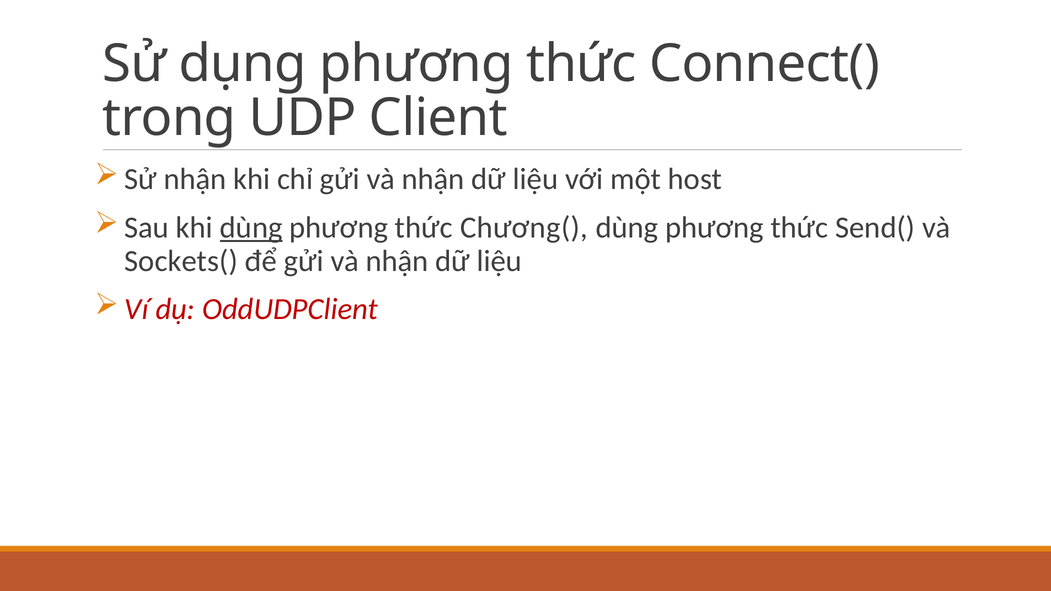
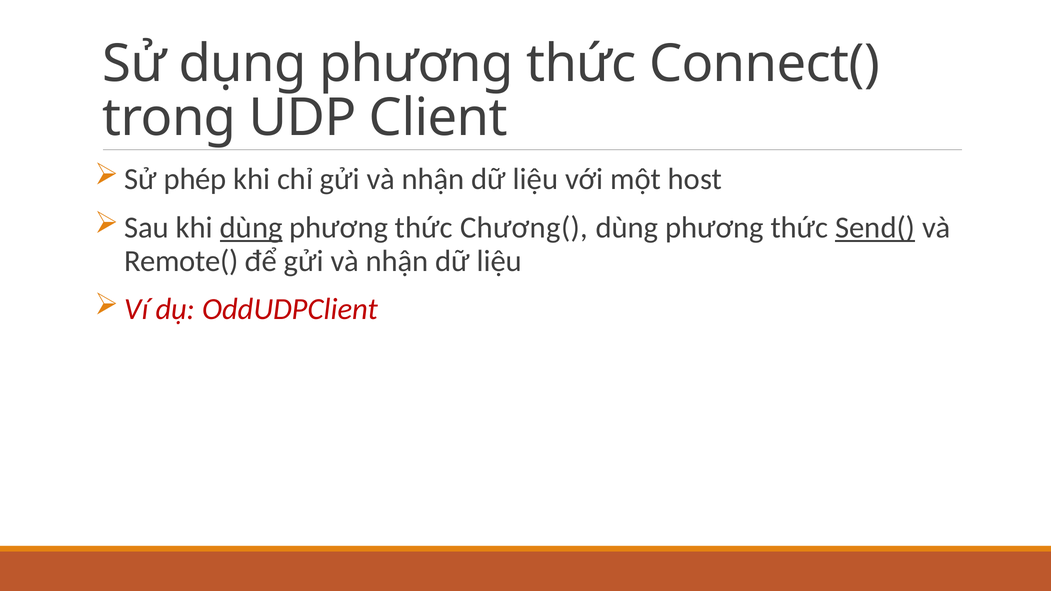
Sử nhận: nhận -> phép
Send( underline: none -> present
Sockets(: Sockets( -> Remote(
